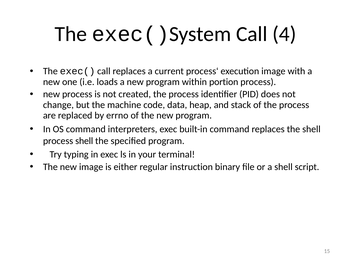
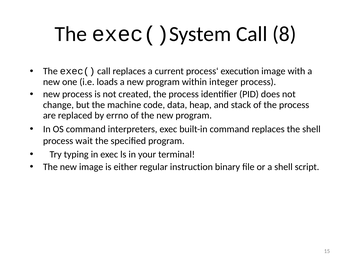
4: 4 -> 8
portion: portion -> integer
process shell: shell -> wait
